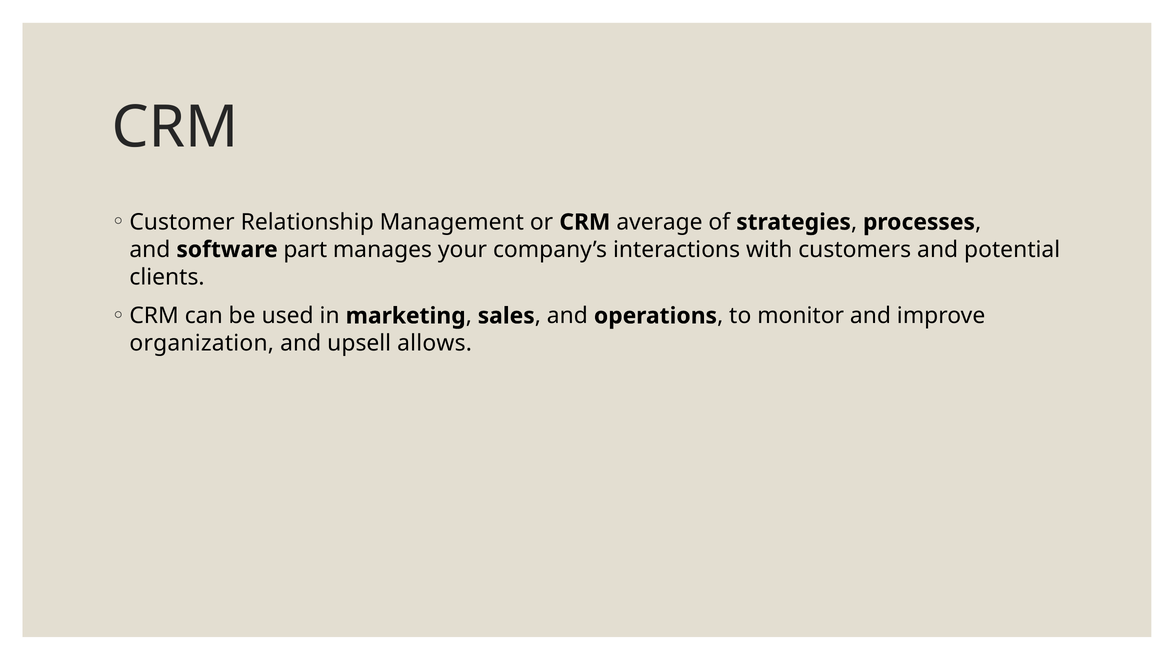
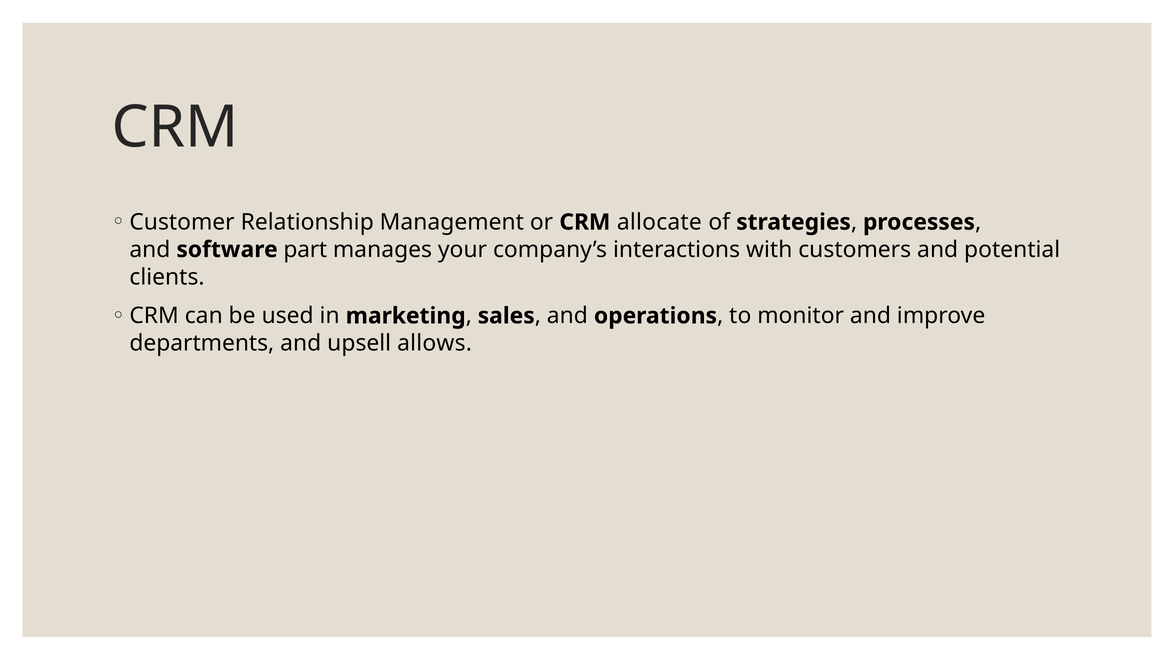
average: average -> allocate
organization: organization -> departments
